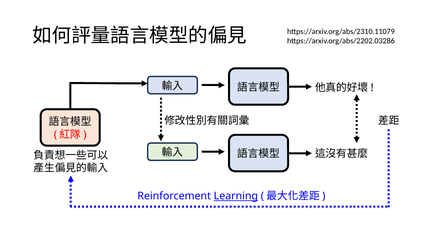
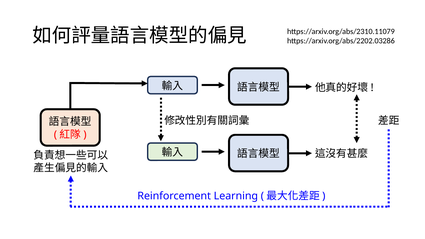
Learning underline: present -> none
